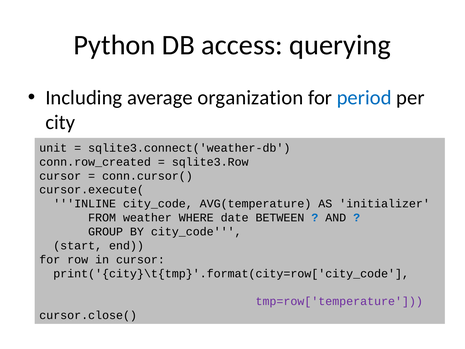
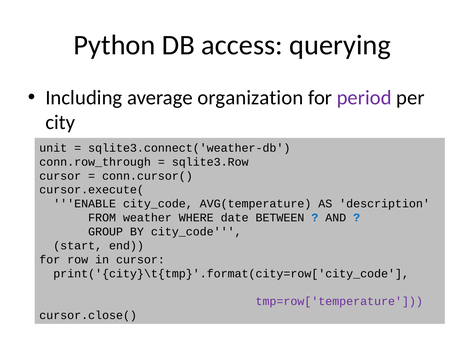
period colour: blue -> purple
conn.row_created: conn.row_created -> conn.row_through
INLINE: INLINE -> ENABLE
initializer: initializer -> description
